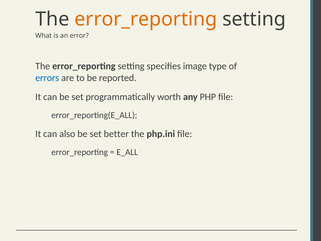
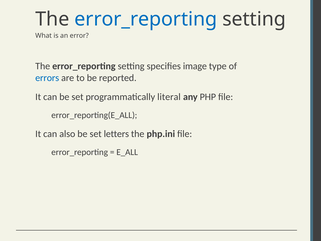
error_reporting at (146, 19) colour: orange -> blue
worth: worth -> literal
better: better -> letters
